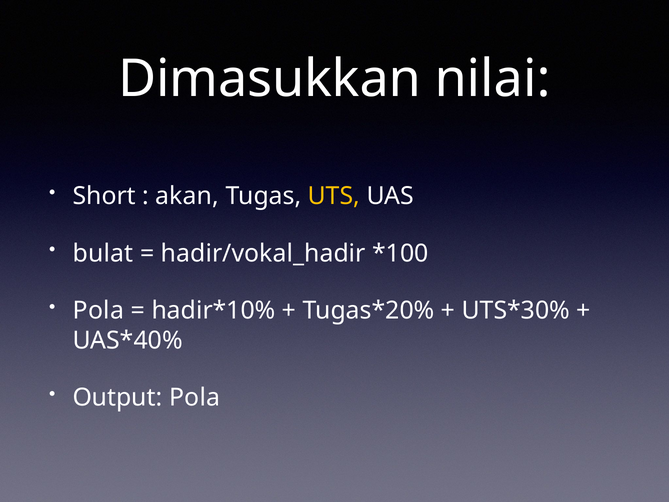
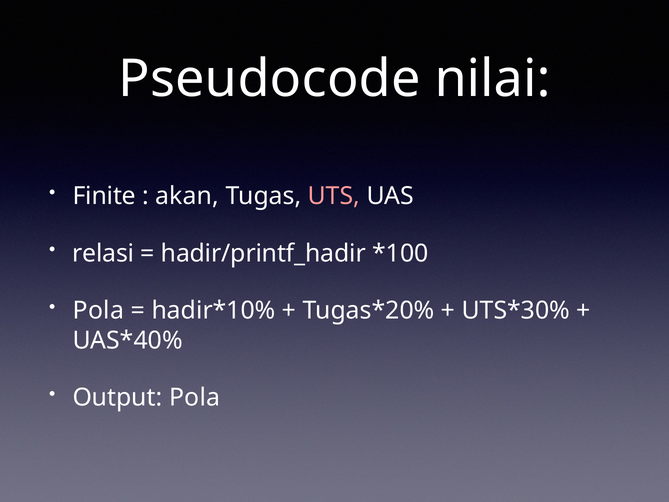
Dimasukkan: Dimasukkan -> Pseudocode
Short: Short -> Finite
UTS colour: yellow -> pink
bulat: bulat -> relasi
hadir/vokal_hadir: hadir/vokal_hadir -> hadir/printf_hadir
